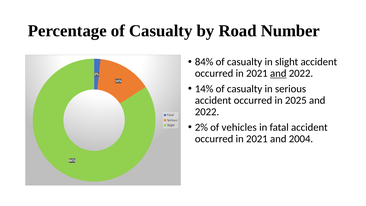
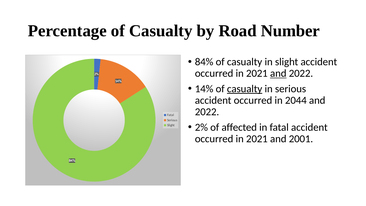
casualty at (245, 89) underline: none -> present
2025: 2025 -> 2044
vehicles: vehicles -> affected
2004: 2004 -> 2001
